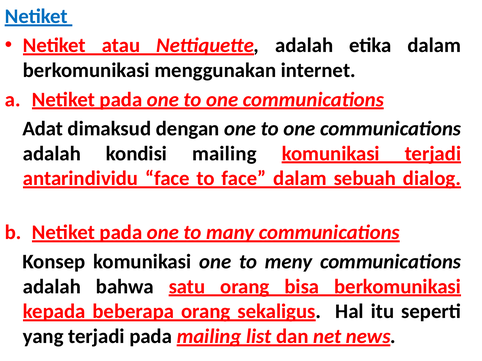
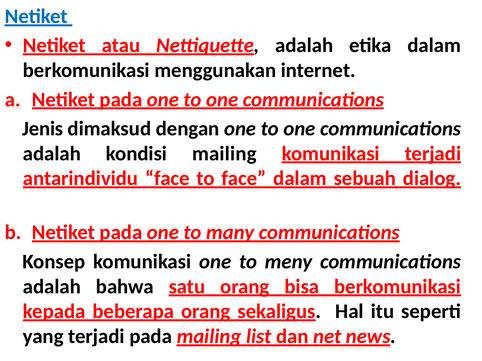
Adat: Adat -> Jenis
